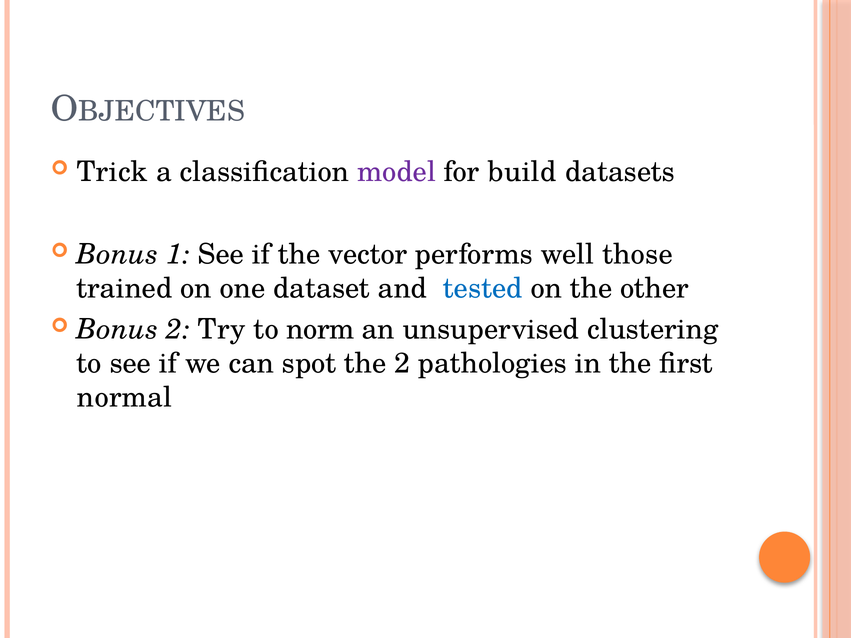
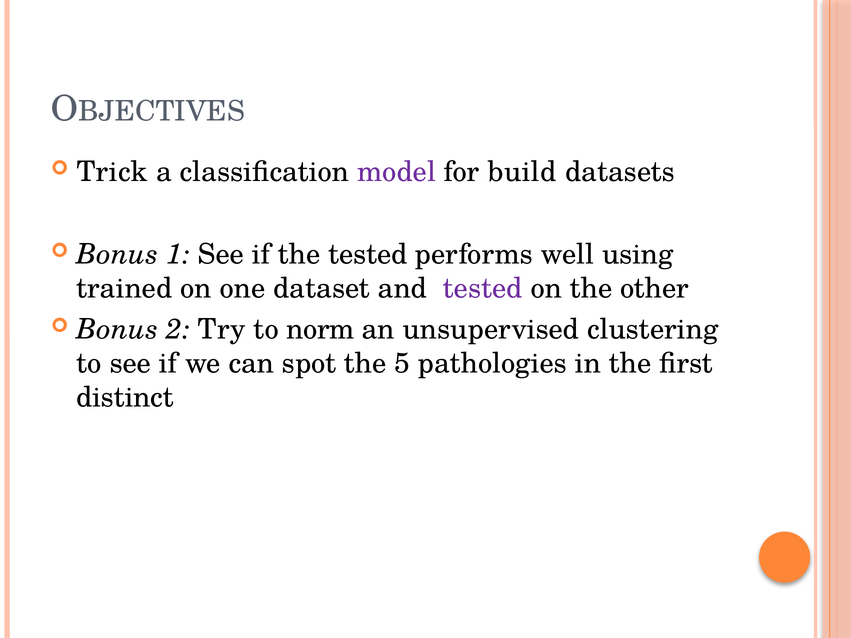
the vector: vector -> tested
those: those -> using
tested at (483, 288) colour: blue -> purple
the 2: 2 -> 5
normal: normal -> distinct
